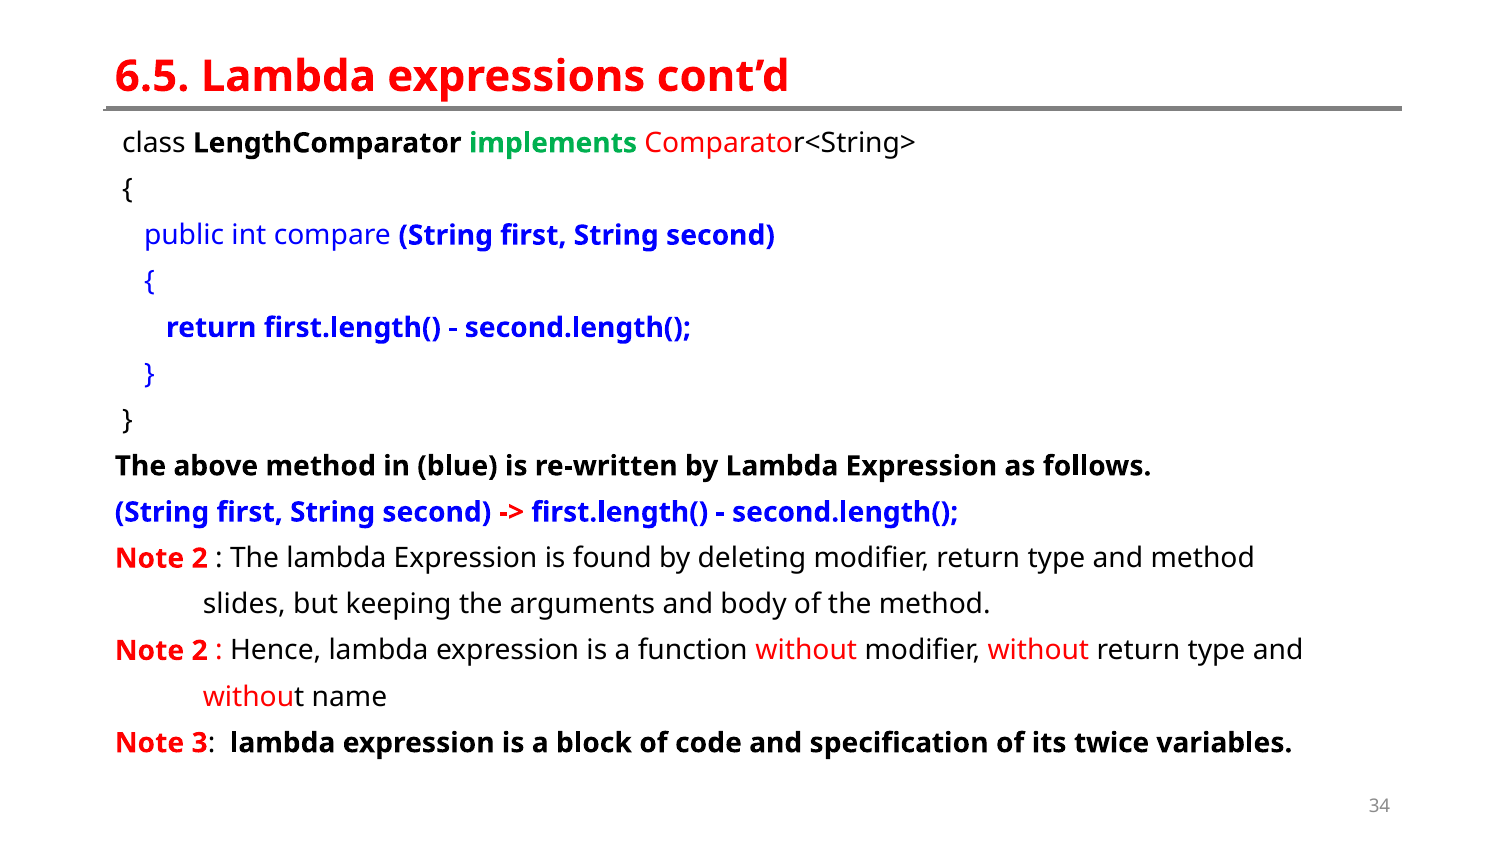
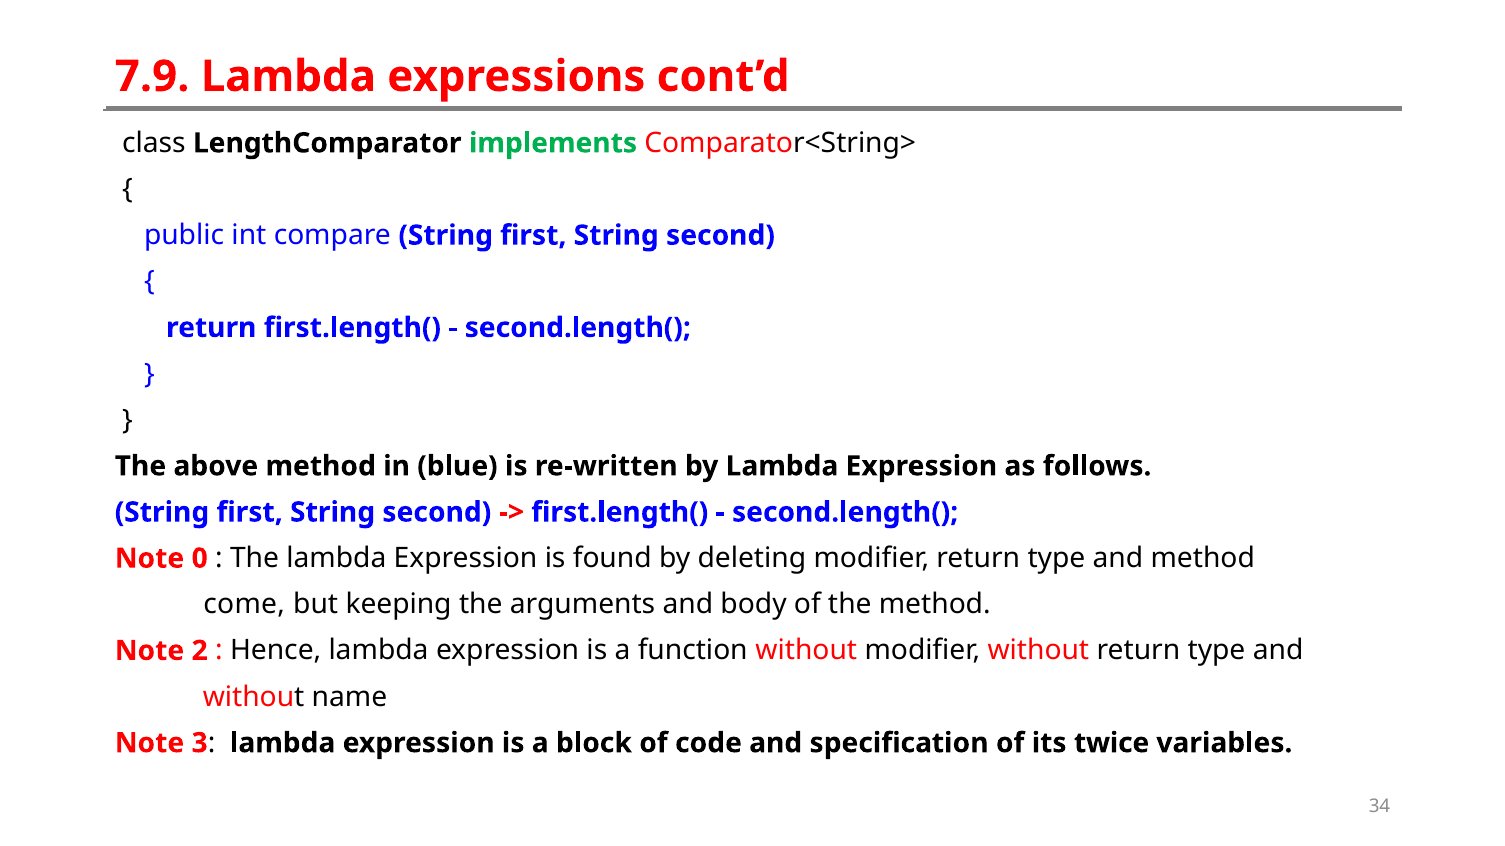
6.5: 6.5 -> 7.9
2 at (200, 559): 2 -> 0
slides: slides -> come
